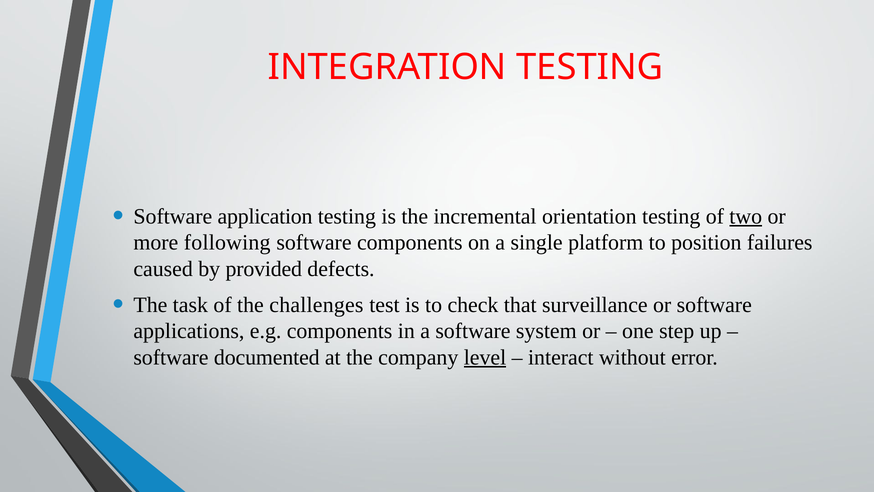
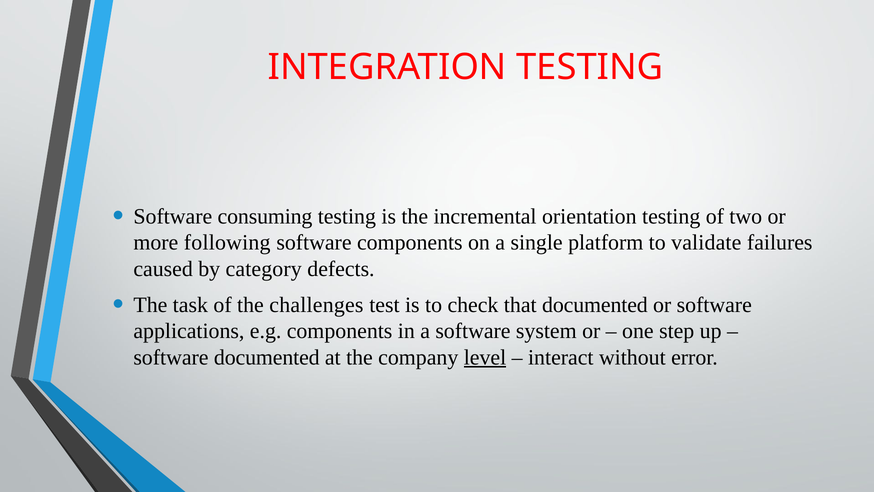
application: application -> consuming
two underline: present -> none
position: position -> validate
provided: provided -> category
that surveillance: surveillance -> documented
